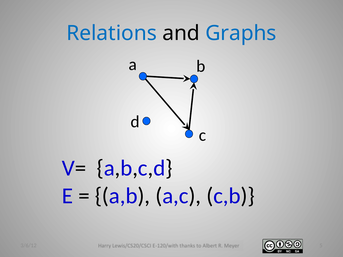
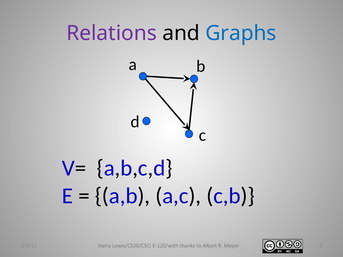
Relations colour: blue -> purple
